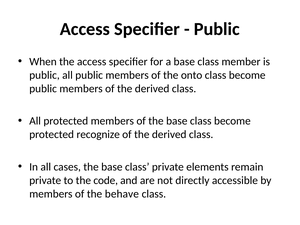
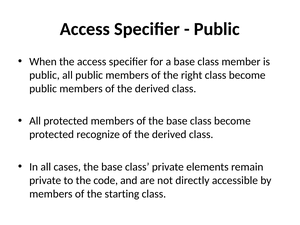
onto: onto -> right
behave: behave -> starting
